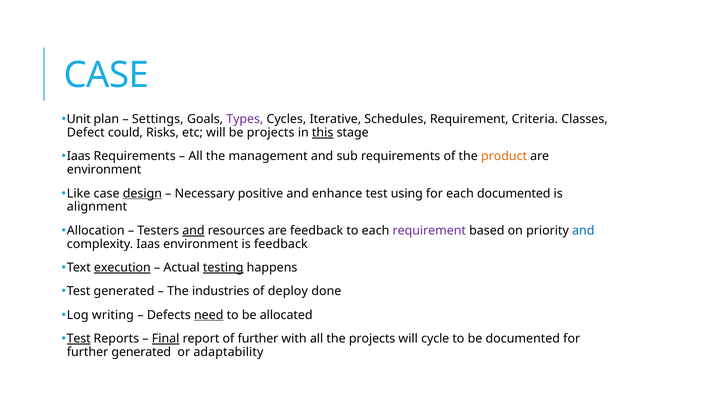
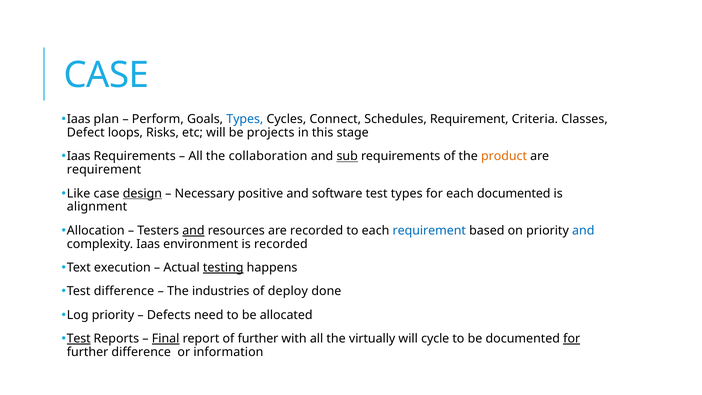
Unit at (79, 119): Unit -> Iaas
Settings: Settings -> Perform
Types at (245, 119) colour: purple -> blue
Iterative: Iterative -> Connect
could: could -> loops
this underline: present -> none
management: management -> collaboration
sub underline: none -> present
environment at (104, 170): environment -> requirement
enhance: enhance -> software
test using: using -> types
are feedback: feedback -> recorded
requirement at (429, 230) colour: purple -> blue
is feedback: feedback -> recorded
execution underline: present -> none
Test generated: generated -> difference
Log writing: writing -> priority
need underline: present -> none
the projects: projects -> virtually
for at (572, 339) underline: none -> present
further generated: generated -> difference
adaptability: adaptability -> information
